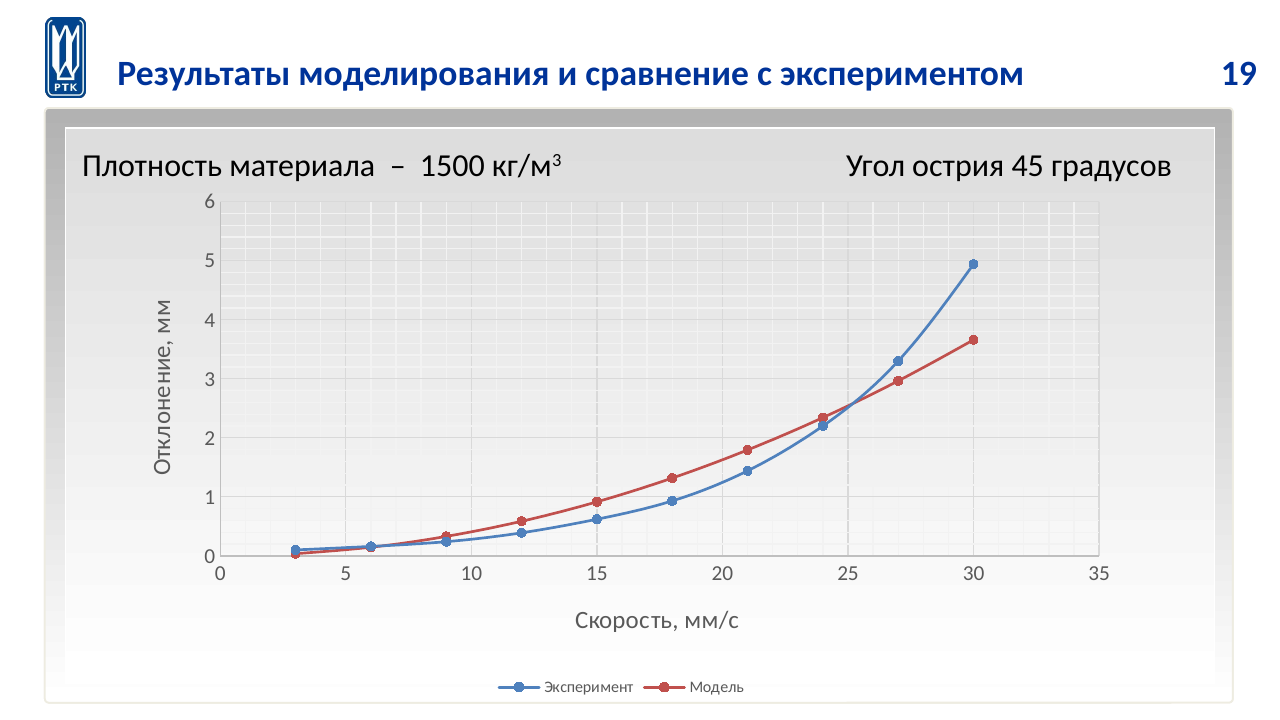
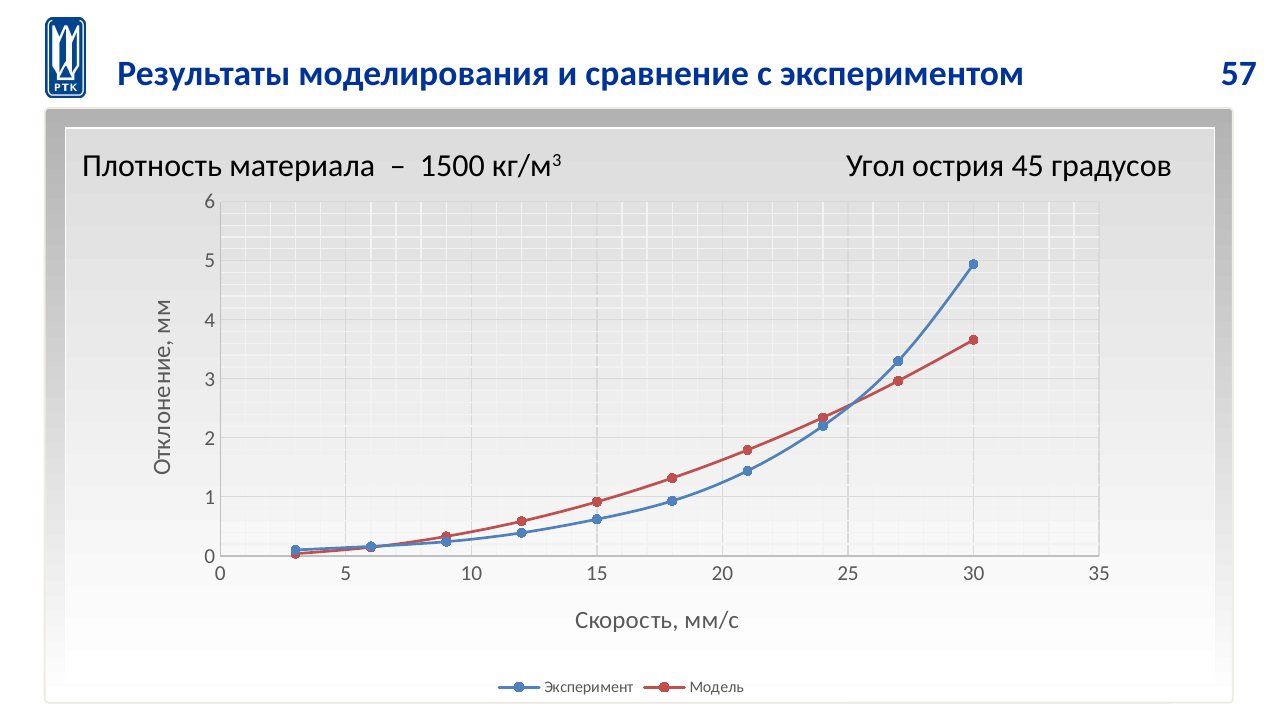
19: 19 -> 57
